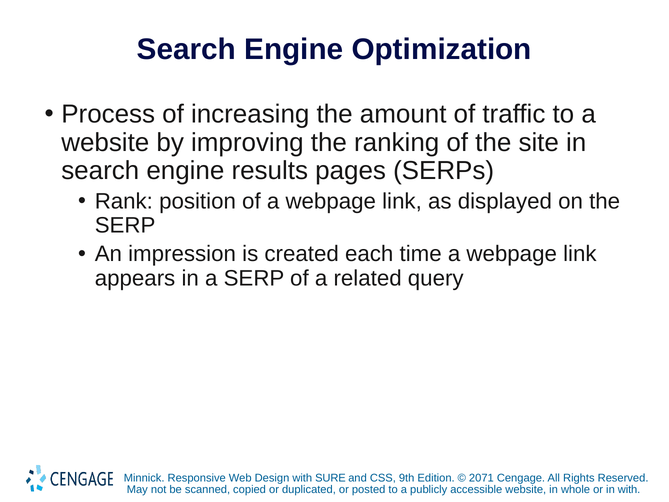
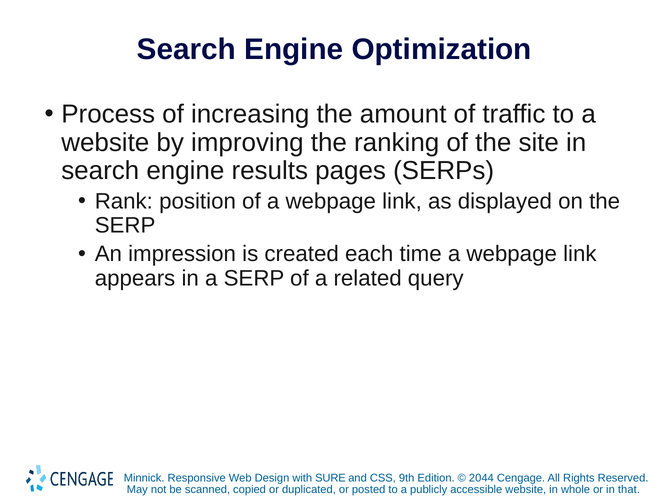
2071: 2071 -> 2044
in with: with -> that
